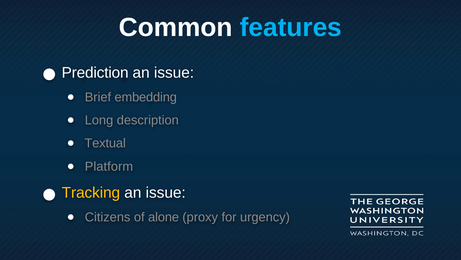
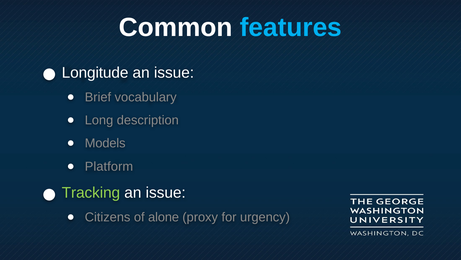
Prediction: Prediction -> Longitude
embedding: embedding -> vocabulary
Textual: Textual -> Models
Tracking colour: yellow -> light green
